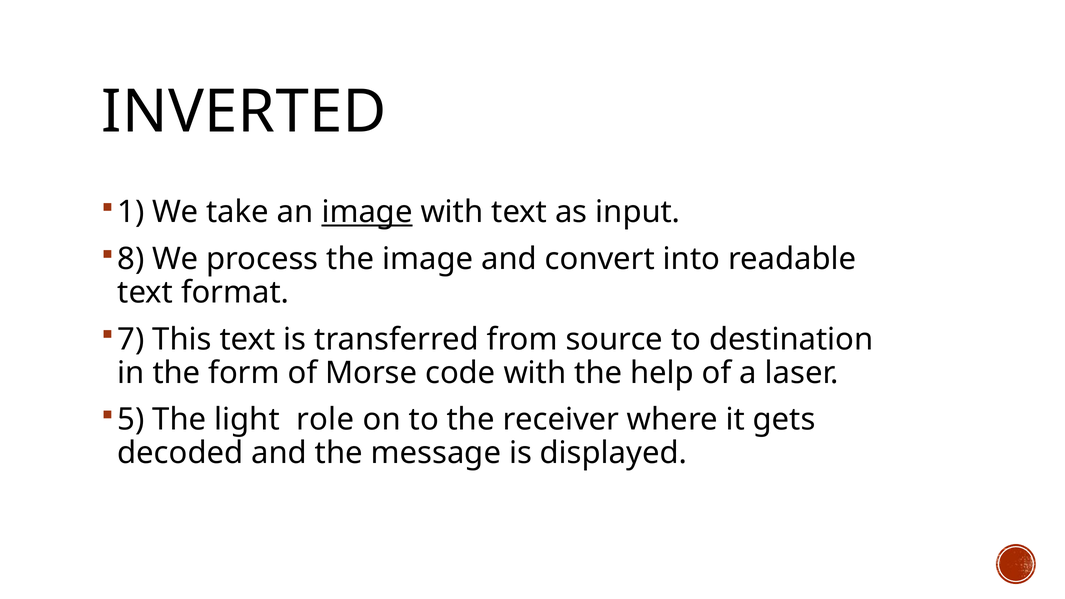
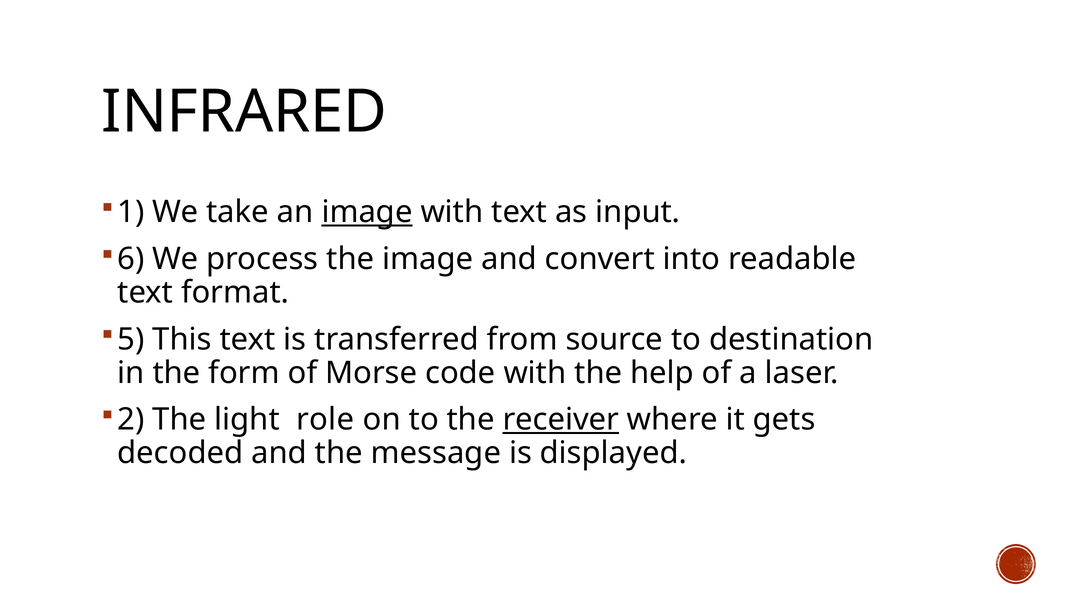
INVERTED: INVERTED -> INFRARED
8: 8 -> 6
7: 7 -> 5
5: 5 -> 2
receiver underline: none -> present
